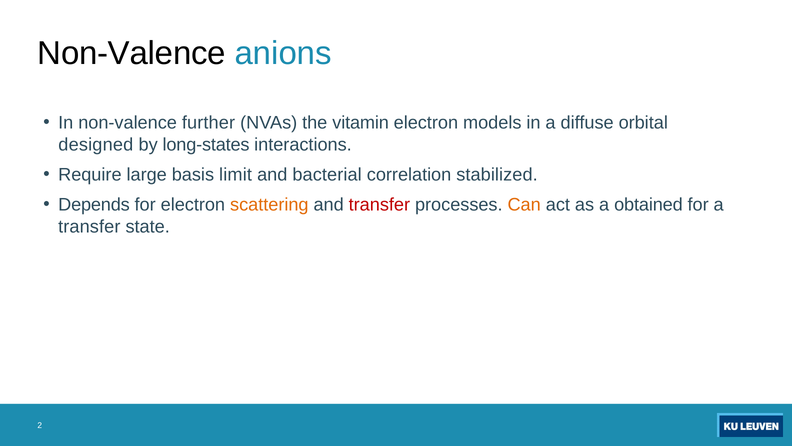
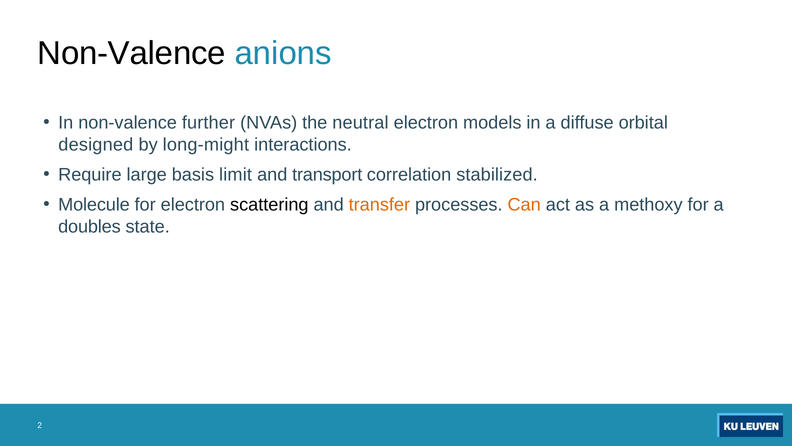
vitamin: vitamin -> neutral
long-states: long-states -> long-might
bacterial: bacterial -> transport
Depends: Depends -> Molecule
scattering colour: orange -> black
transfer at (379, 205) colour: red -> orange
obtained: obtained -> methoxy
transfer at (89, 226): transfer -> doubles
